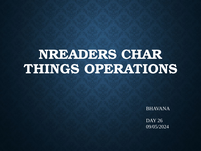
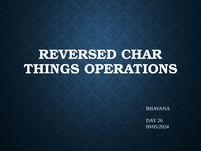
NREADERS: NREADERS -> REVERSED
